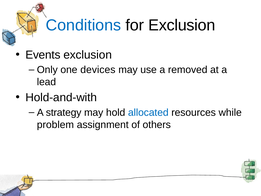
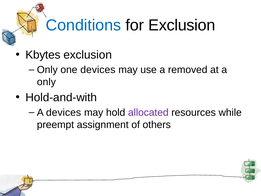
Events: Events -> Kbytes
lead at (46, 82): lead -> only
A strategy: strategy -> devices
allocated colour: blue -> purple
problem: problem -> preempt
